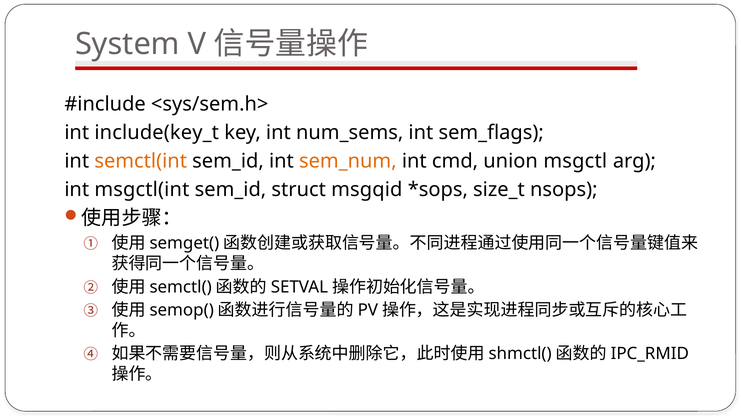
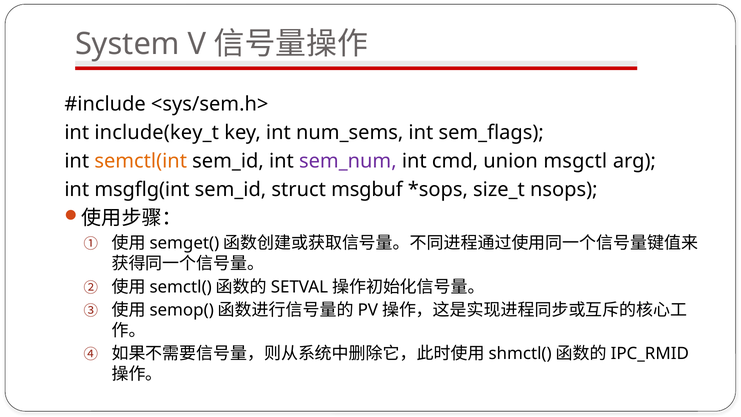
sem_num colour: orange -> purple
msgctl(int: msgctl(int -> msgflg(int
msgqid: msgqid -> msgbuf
